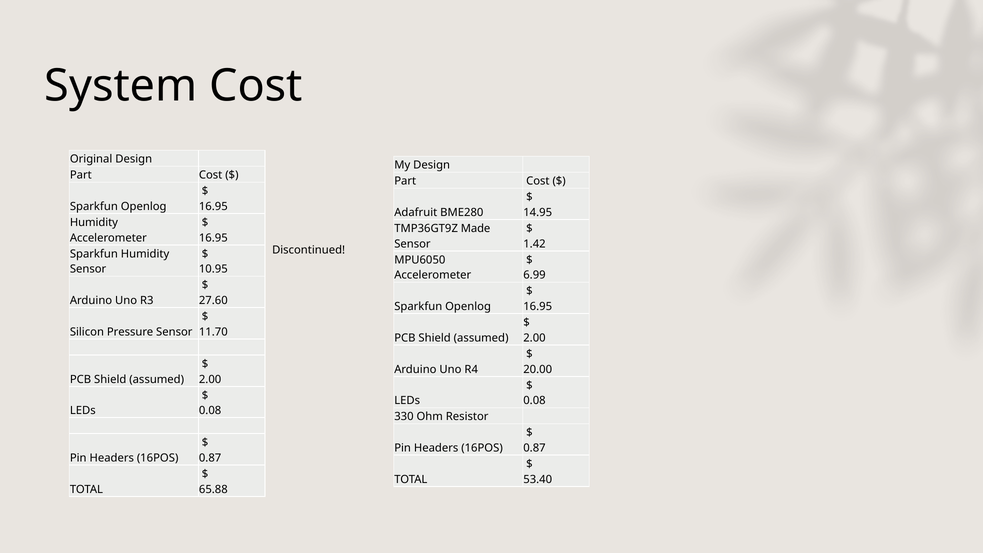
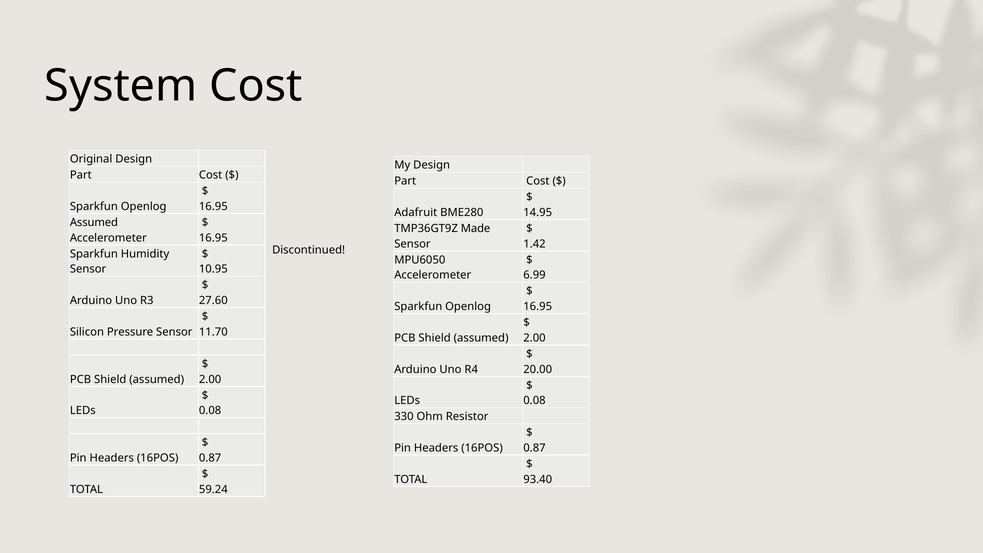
Humidity at (94, 223): Humidity -> Assumed
53.40: 53.40 -> 93.40
65.88: 65.88 -> 59.24
